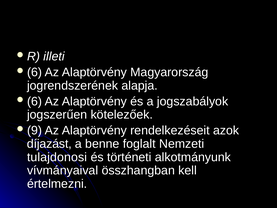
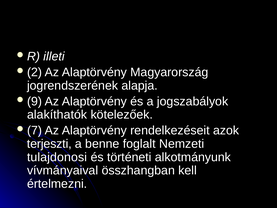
6 at (35, 72): 6 -> 2
6 at (35, 101): 6 -> 9
jogszerűen: jogszerűen -> alakíthatók
9: 9 -> 7
díjazást: díjazást -> terjeszti
